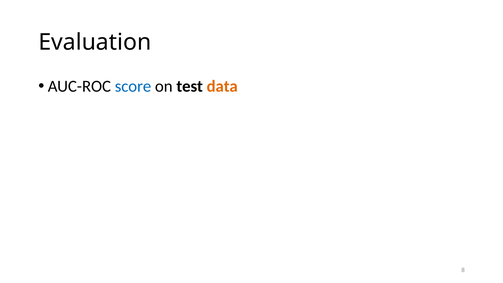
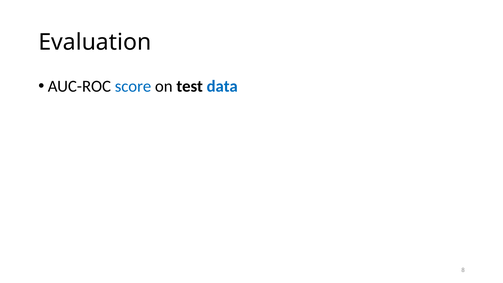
data colour: orange -> blue
